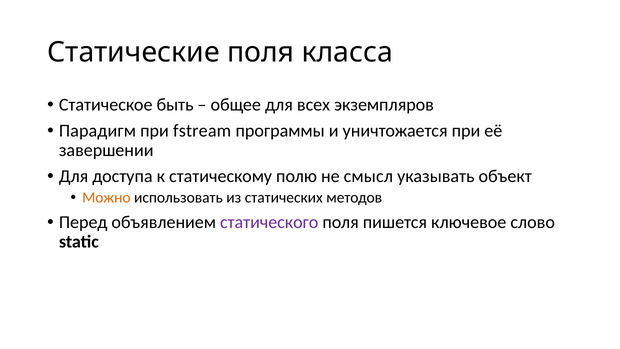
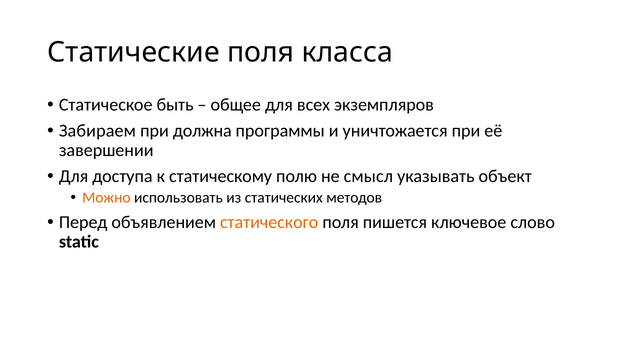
Парадигм: Парадигм -> Забираем
fstream: fstream -> должна
статического colour: purple -> orange
